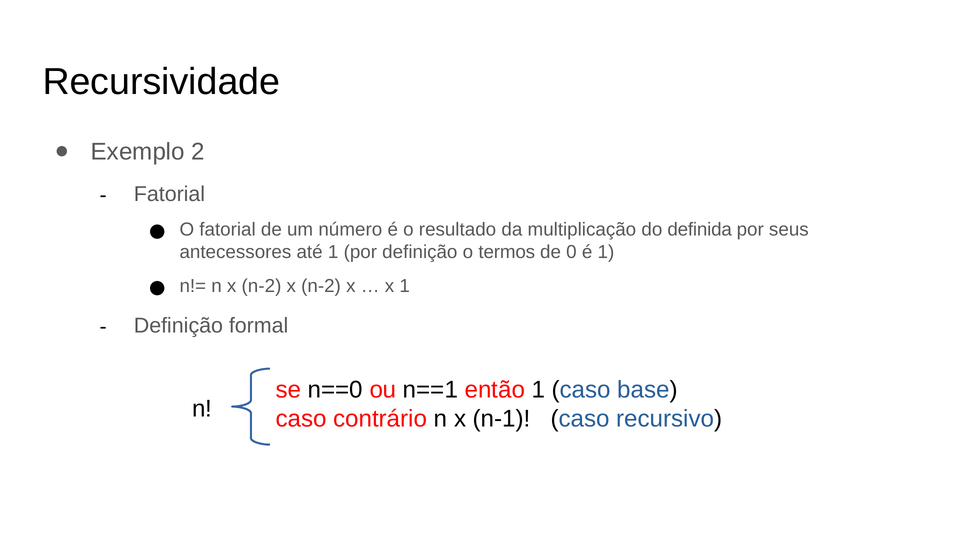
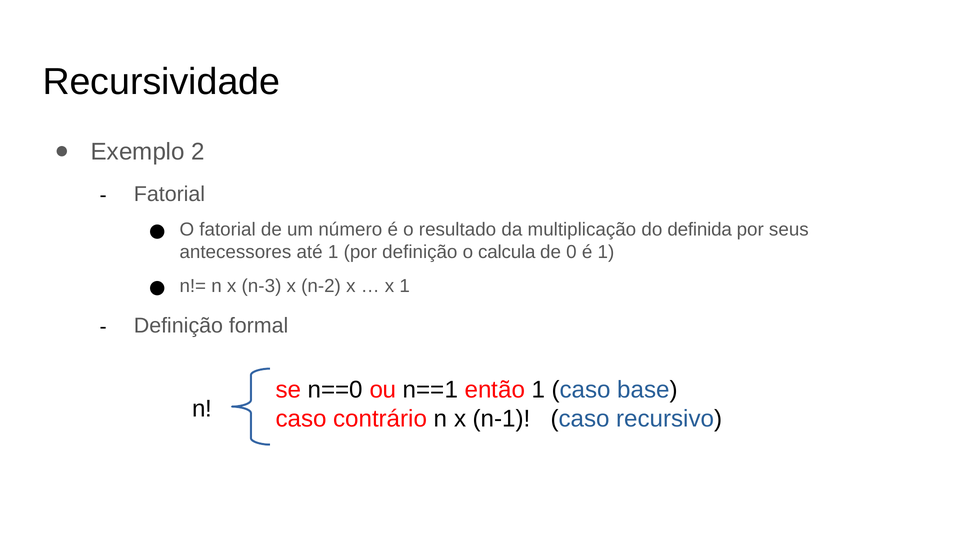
termos: termos -> calcula
n x n-2: n-2 -> n-3
